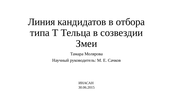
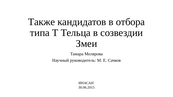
Линия: Линия -> Также
